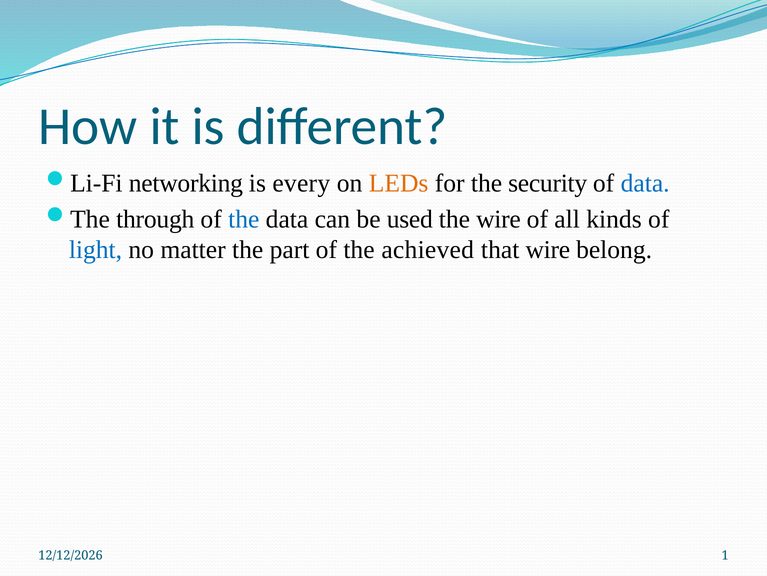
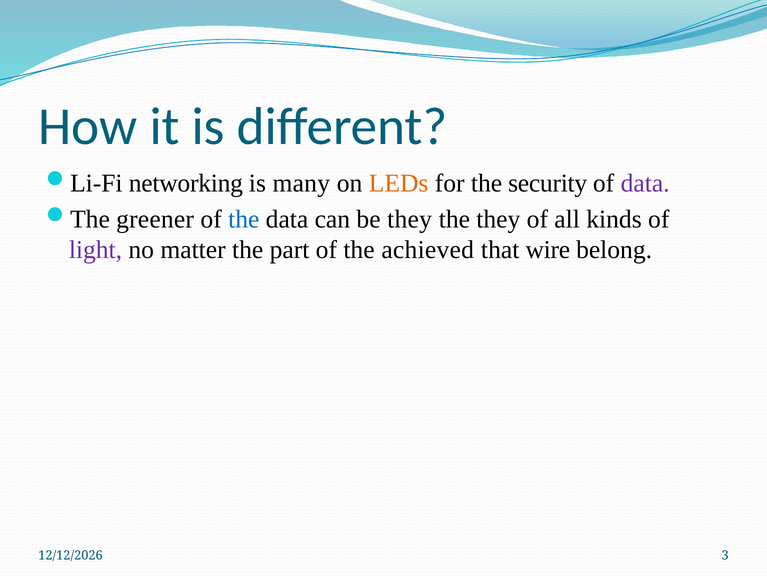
every: every -> many
data at (645, 183) colour: blue -> purple
through: through -> greener
be used: used -> they
the wire: wire -> they
light colour: blue -> purple
1: 1 -> 3
